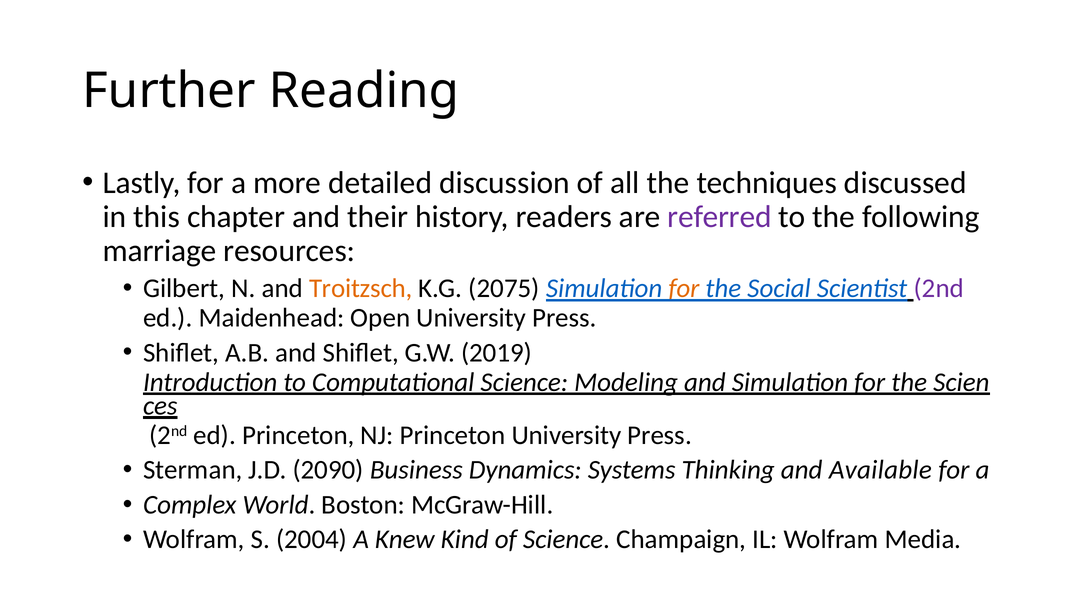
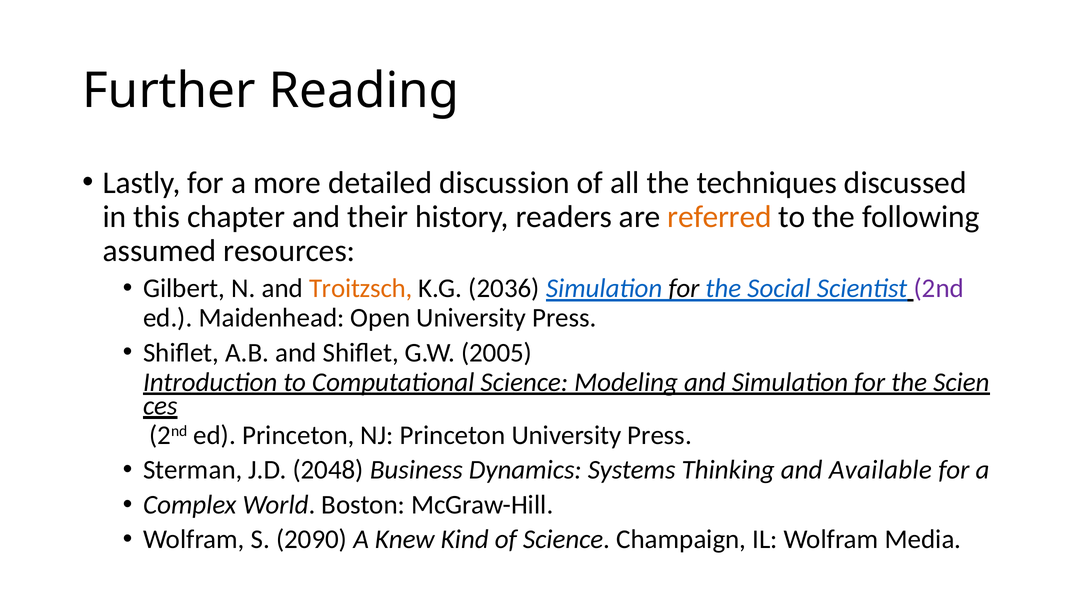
referred colour: purple -> orange
marriage: marriage -> assumed
2075: 2075 -> 2036
for at (684, 288) colour: orange -> black
2019: 2019 -> 2005
2090: 2090 -> 2048
2004: 2004 -> 2090
